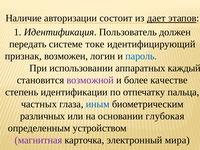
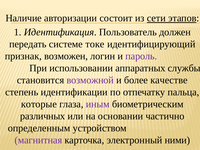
дает: дает -> сети
пароль colour: blue -> purple
каждый: каждый -> службы
частных: частных -> которые
иным colour: blue -> purple
глубокая: глубокая -> частично
мира: мира -> ними
